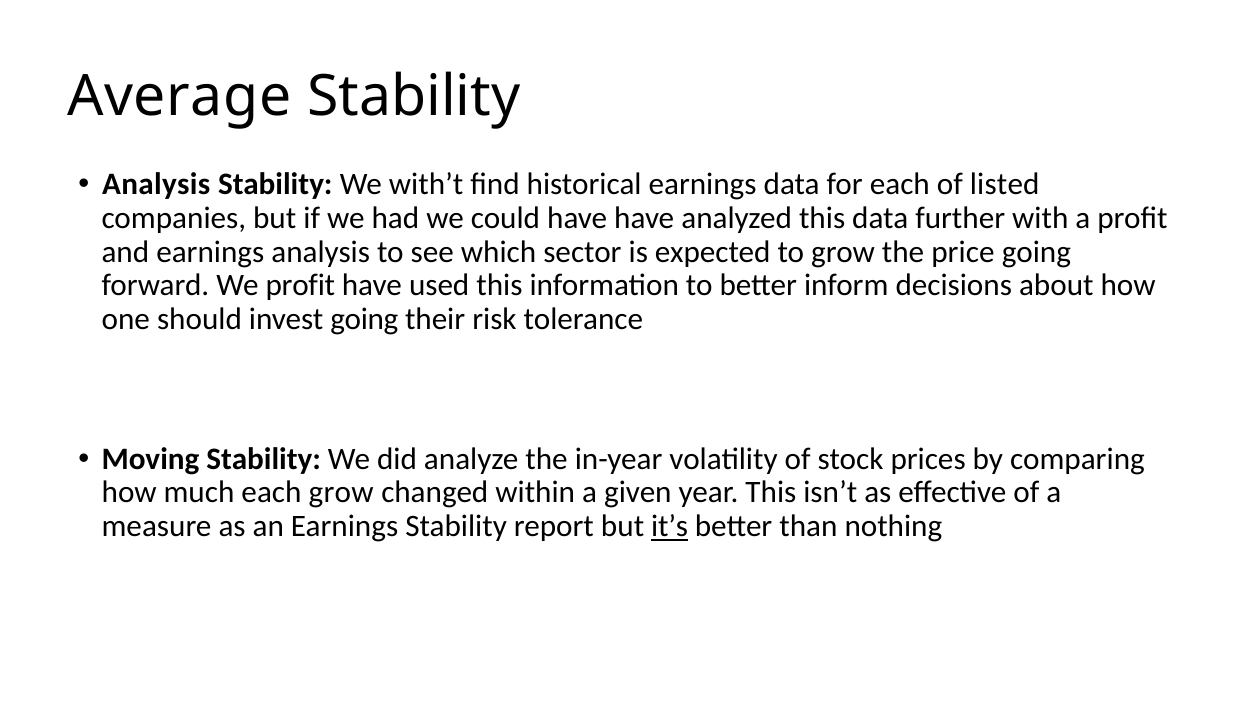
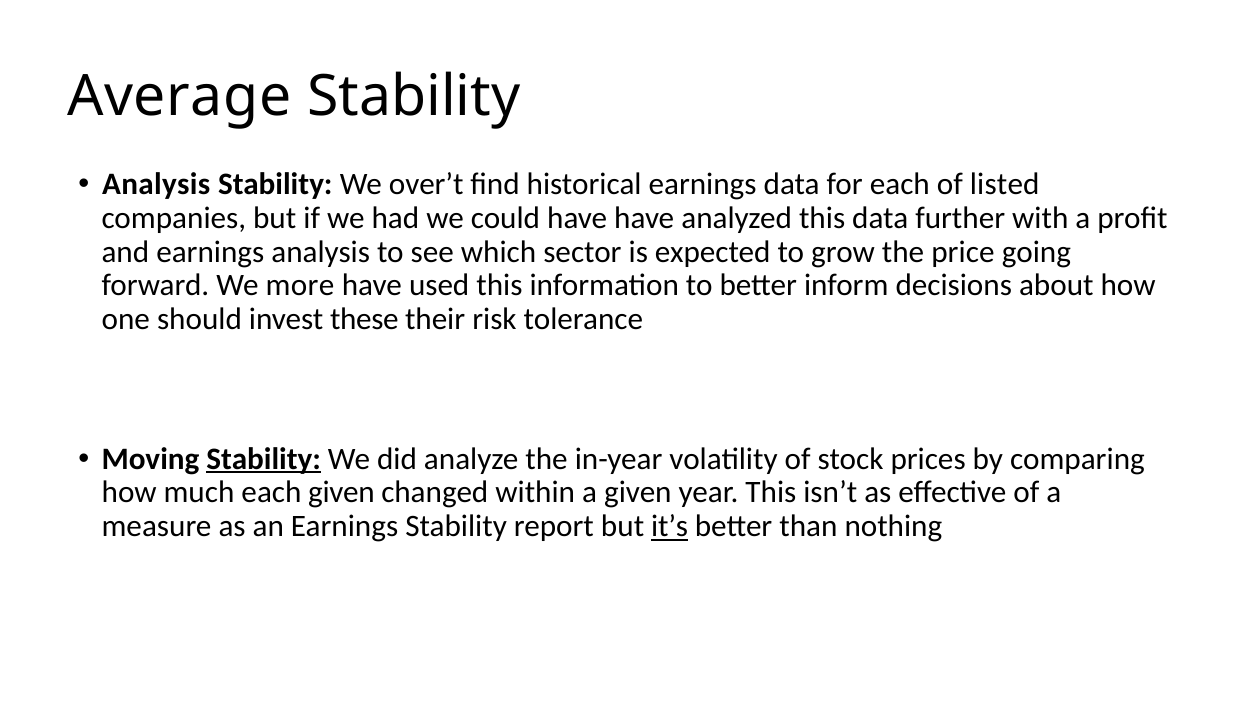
with’t: with’t -> over’t
We profit: profit -> more
invest going: going -> these
Stability at (264, 459) underline: none -> present
each grow: grow -> given
